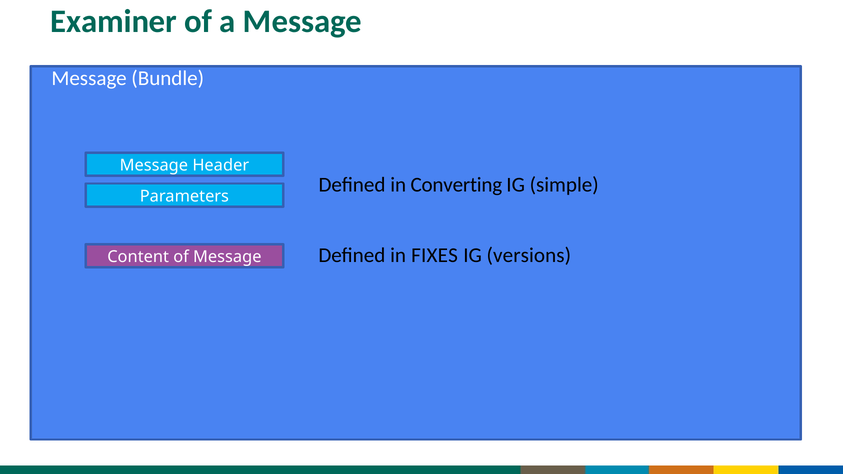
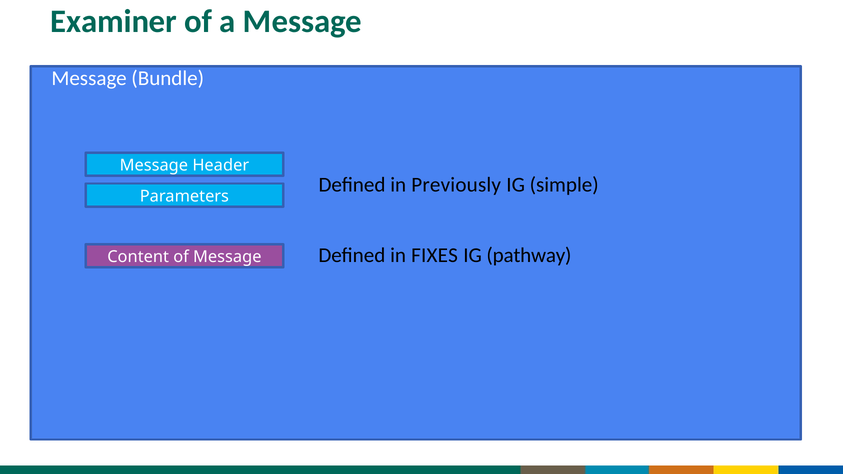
Converting: Converting -> Previously
versions: versions -> pathway
